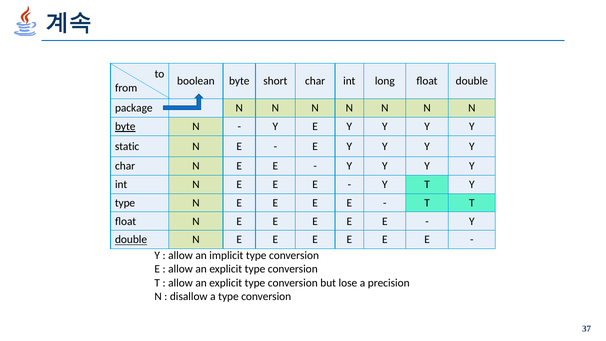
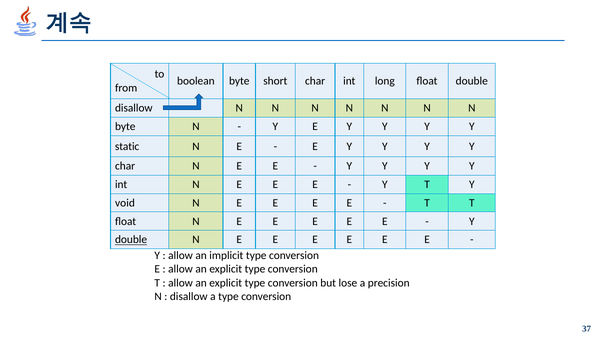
package at (134, 108): package -> disallow
byte at (125, 127) underline: present -> none
type at (125, 203): type -> void
